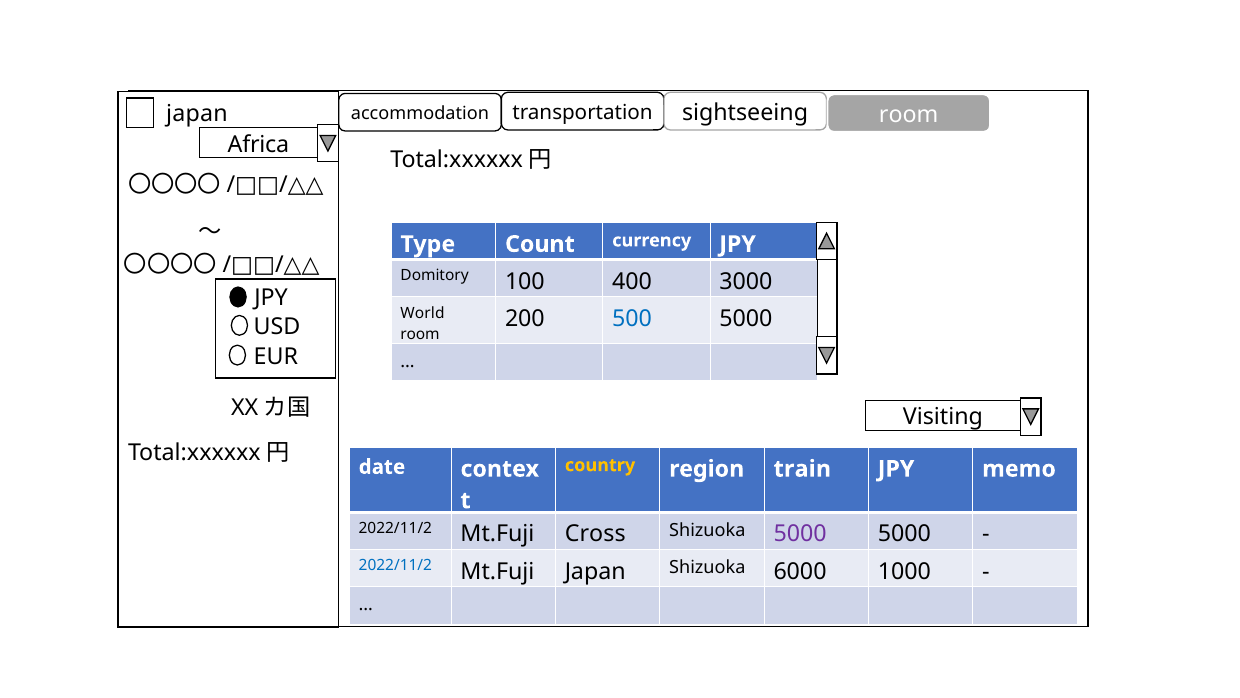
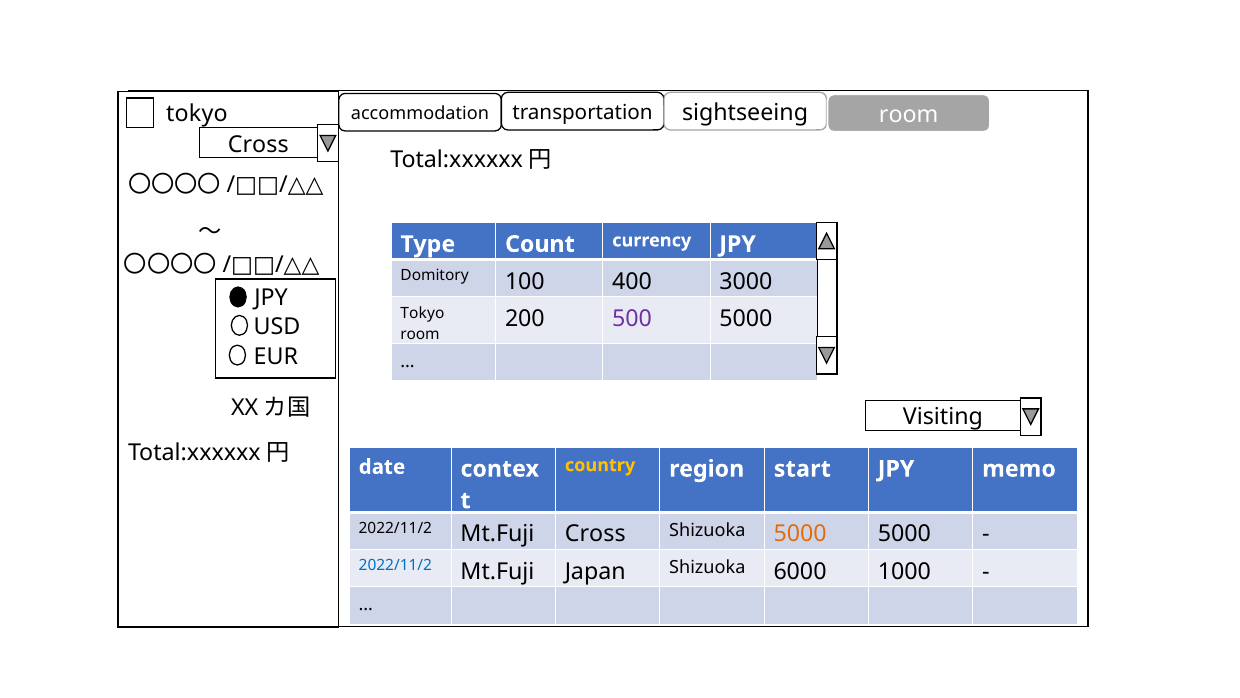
japan at (197, 114): japan -> tokyo
Africa at (258, 144): Africa -> Cross
World at (423, 313): World -> Tokyo
500 colour: blue -> purple
train: train -> start
5000 at (800, 534) colour: purple -> orange
